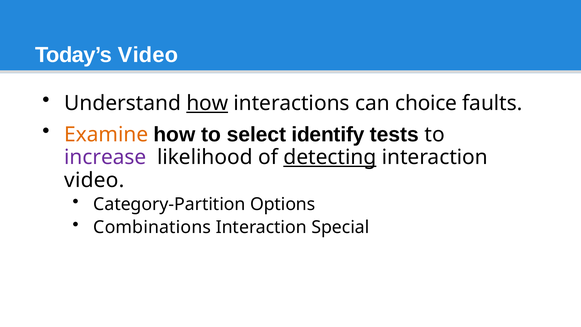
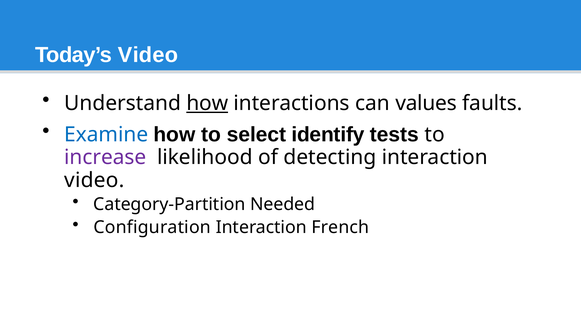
choice: choice -> values
Examine colour: orange -> blue
detecting underline: present -> none
Options: Options -> Needed
Combinations: Combinations -> Configuration
Special: Special -> French
